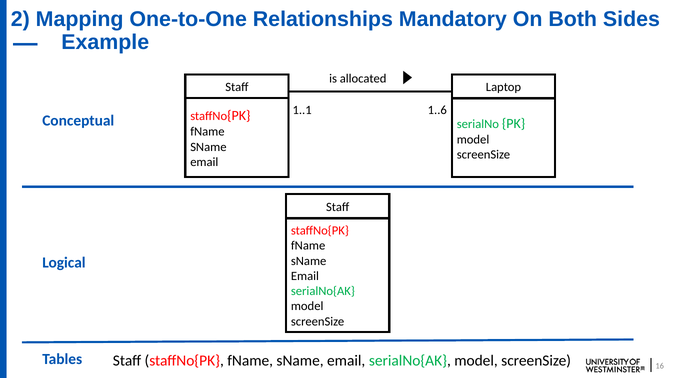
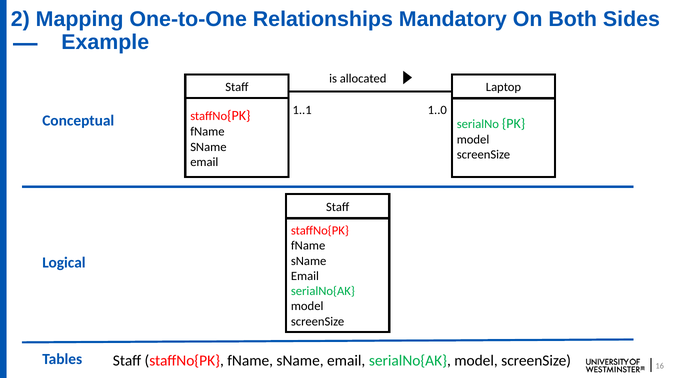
1..6: 1..6 -> 1..0
